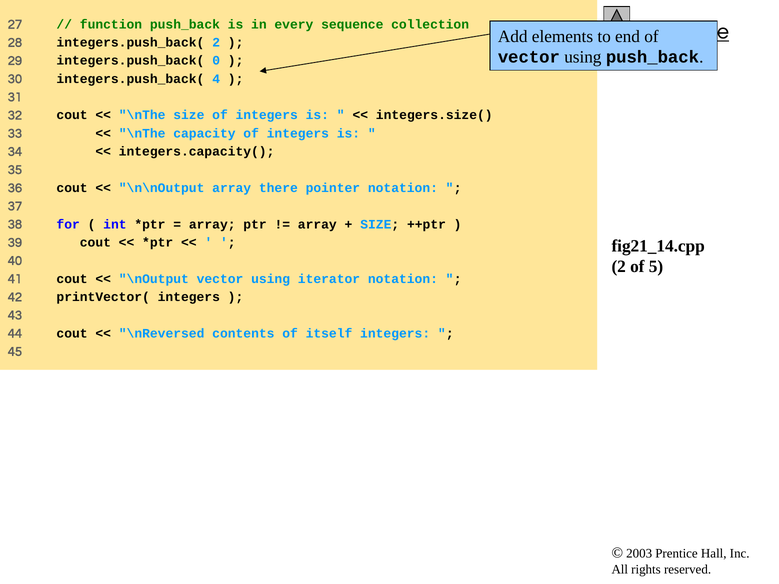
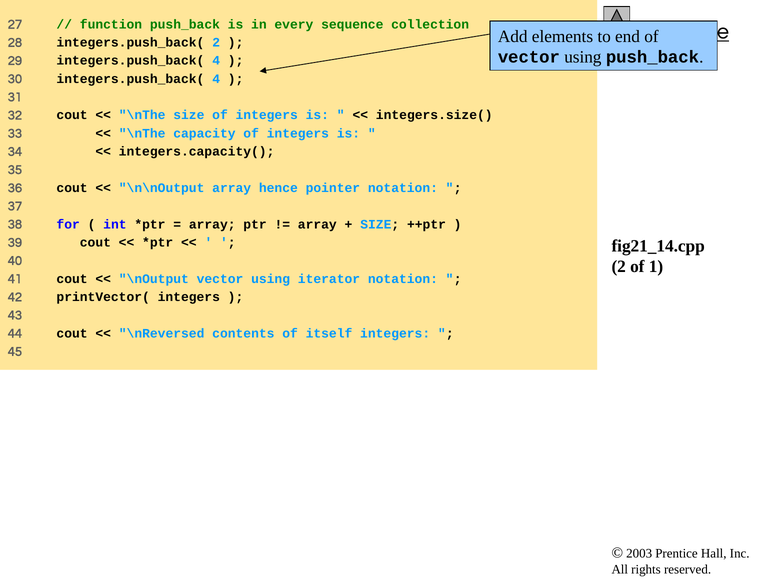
29 integers.push_back( 0: 0 -> 4
there: there -> hence
5: 5 -> 1
